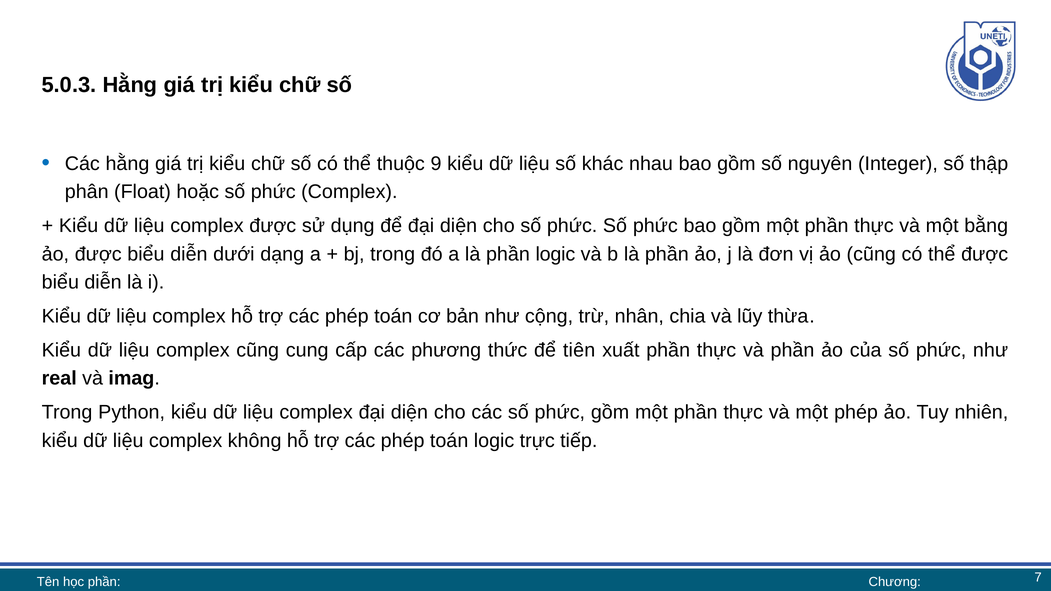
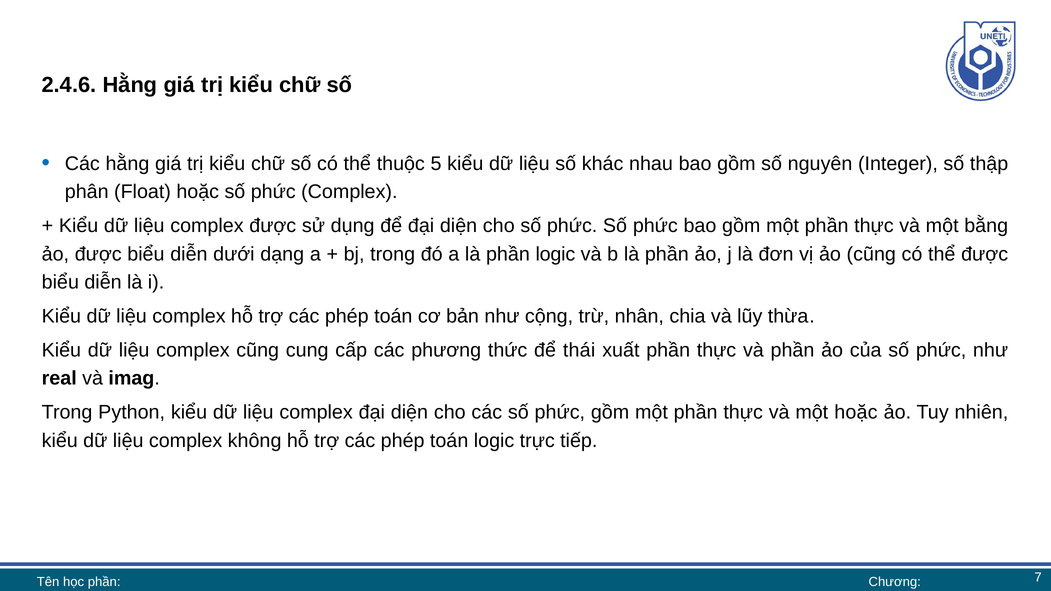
5.0.3: 5.0.3 -> 2.4.6
9: 9 -> 5
tiên: tiên -> thái
một phép: phép -> hoặc
